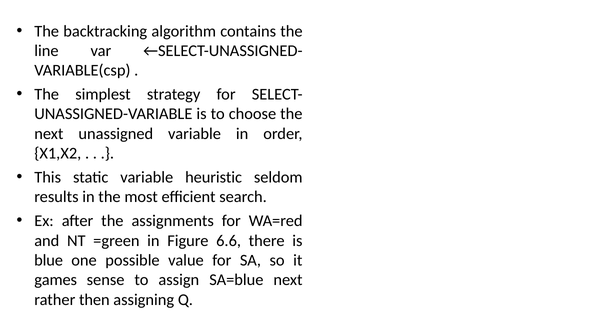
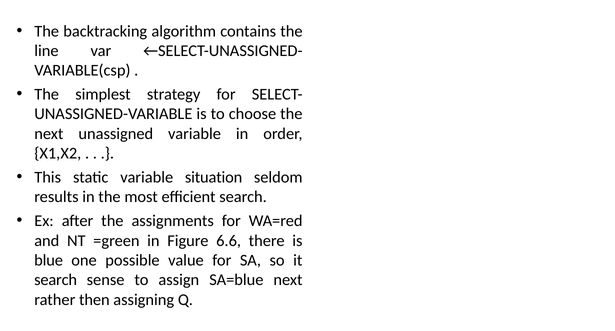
heuristic: heuristic -> situation
games at (56, 280): games -> search
